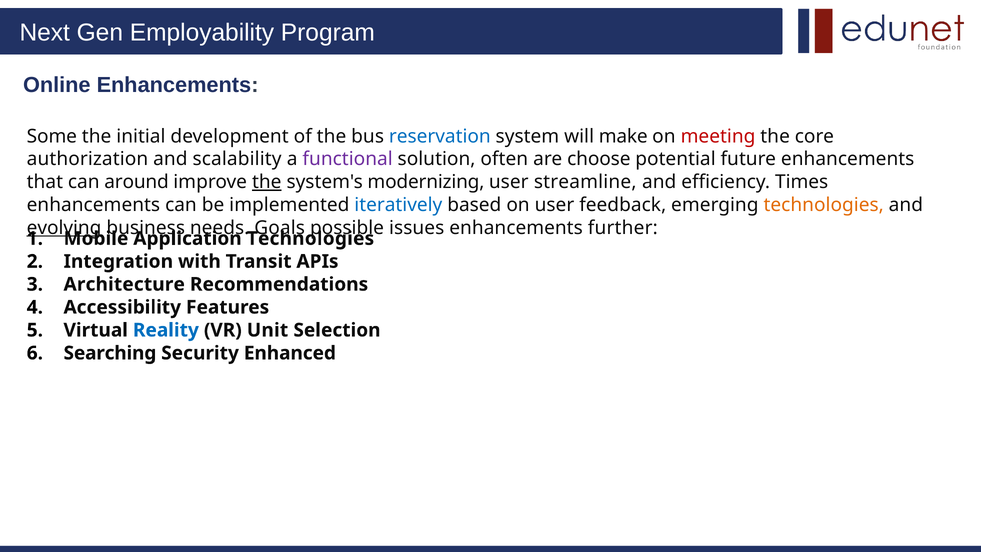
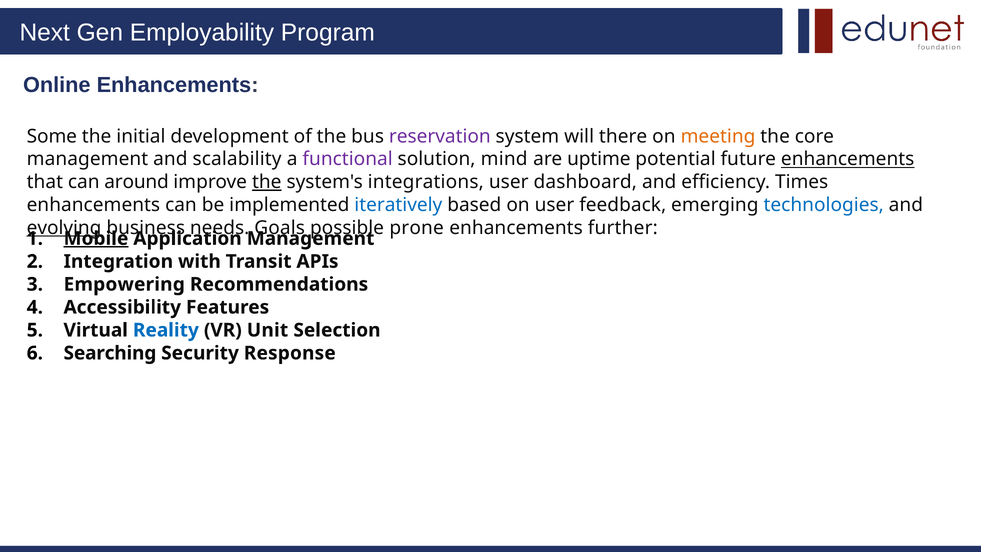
reservation colour: blue -> purple
make: make -> there
meeting colour: red -> orange
authorization at (87, 159): authorization -> management
often: often -> mind
choose: choose -> uptime
enhancements at (848, 159) underline: none -> present
modernizing: modernizing -> integrations
streamline: streamline -> dashboard
technologies at (824, 205) colour: orange -> blue
issues: issues -> prone
Mobile underline: none -> present
Application Technologies: Technologies -> Management
Architecture: Architecture -> Empowering
Enhanced: Enhanced -> Response
